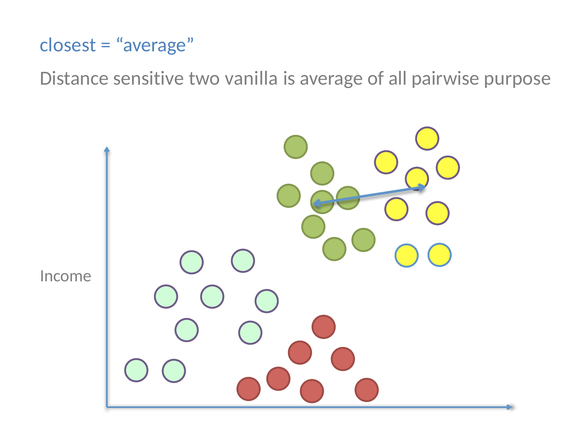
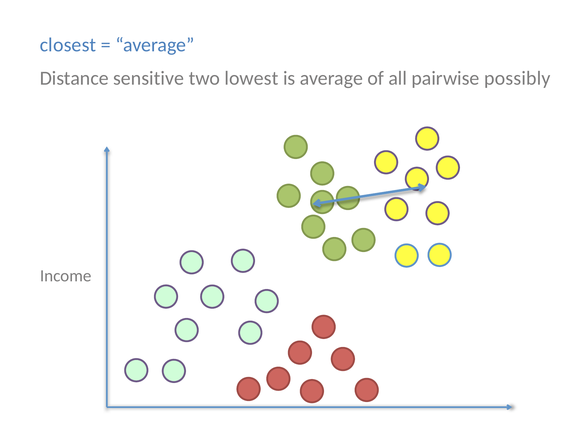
vanilla: vanilla -> lowest
purpose: purpose -> possibly
